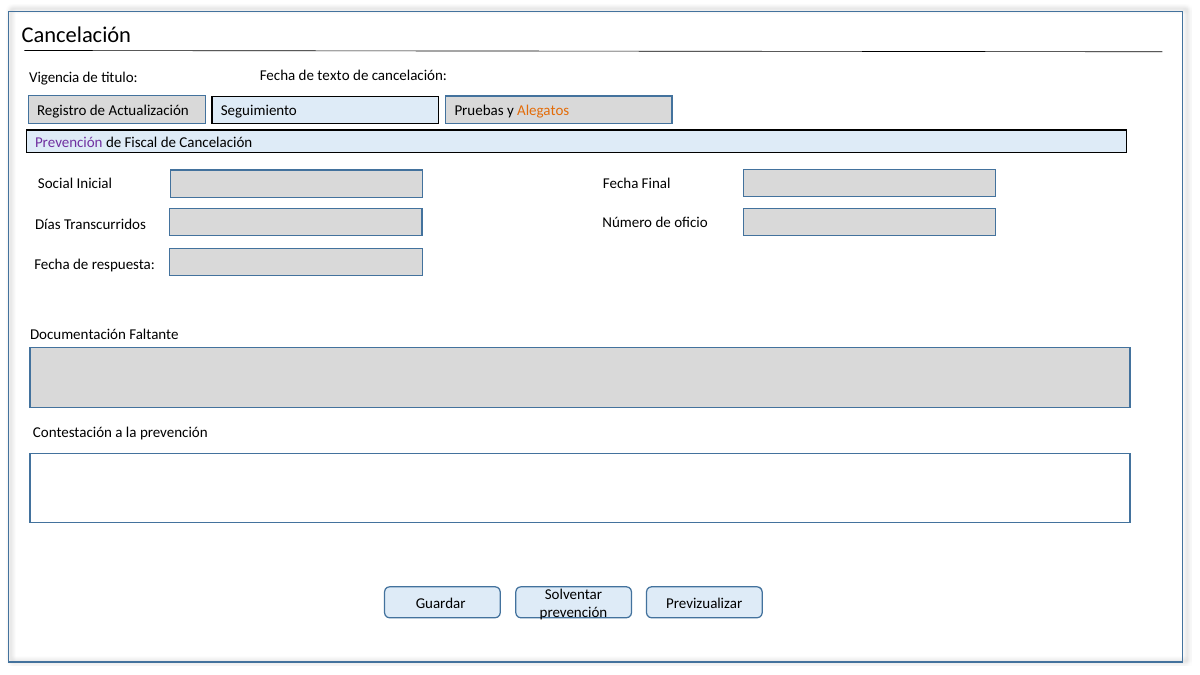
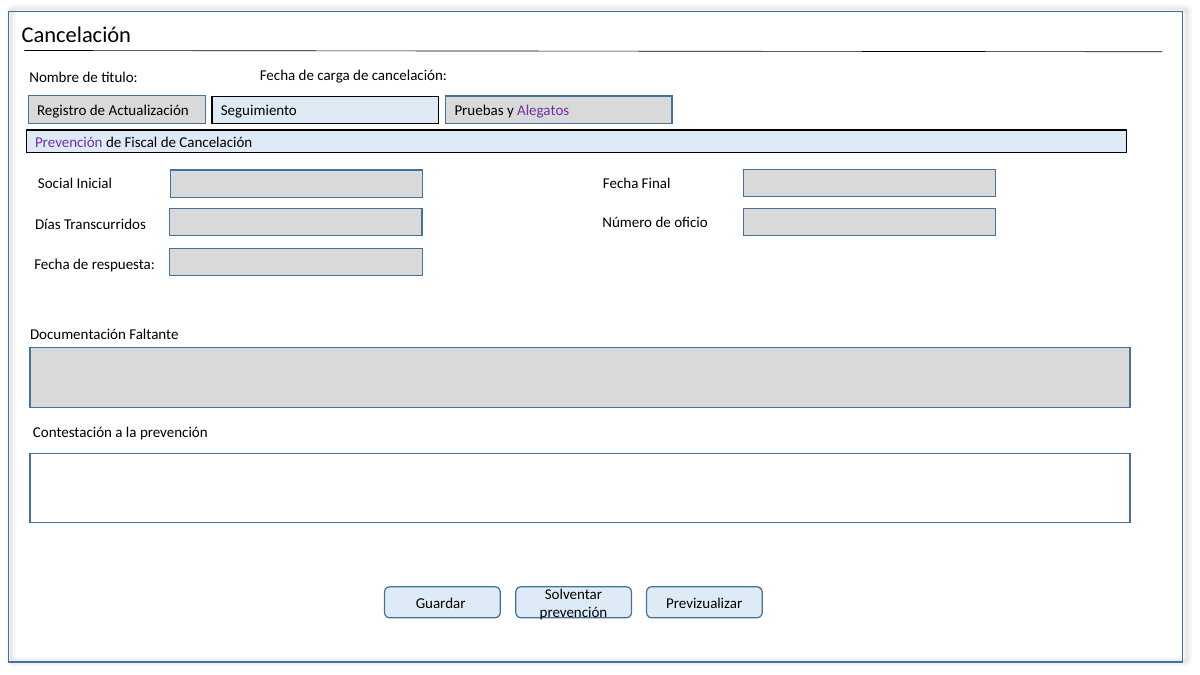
texto: texto -> carga
Vigencia: Vigencia -> Nombre
Alegatos colour: orange -> purple
